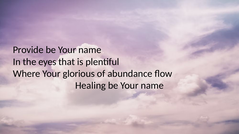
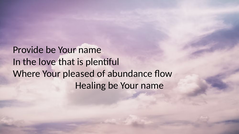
eyes: eyes -> love
glorious: glorious -> pleased
